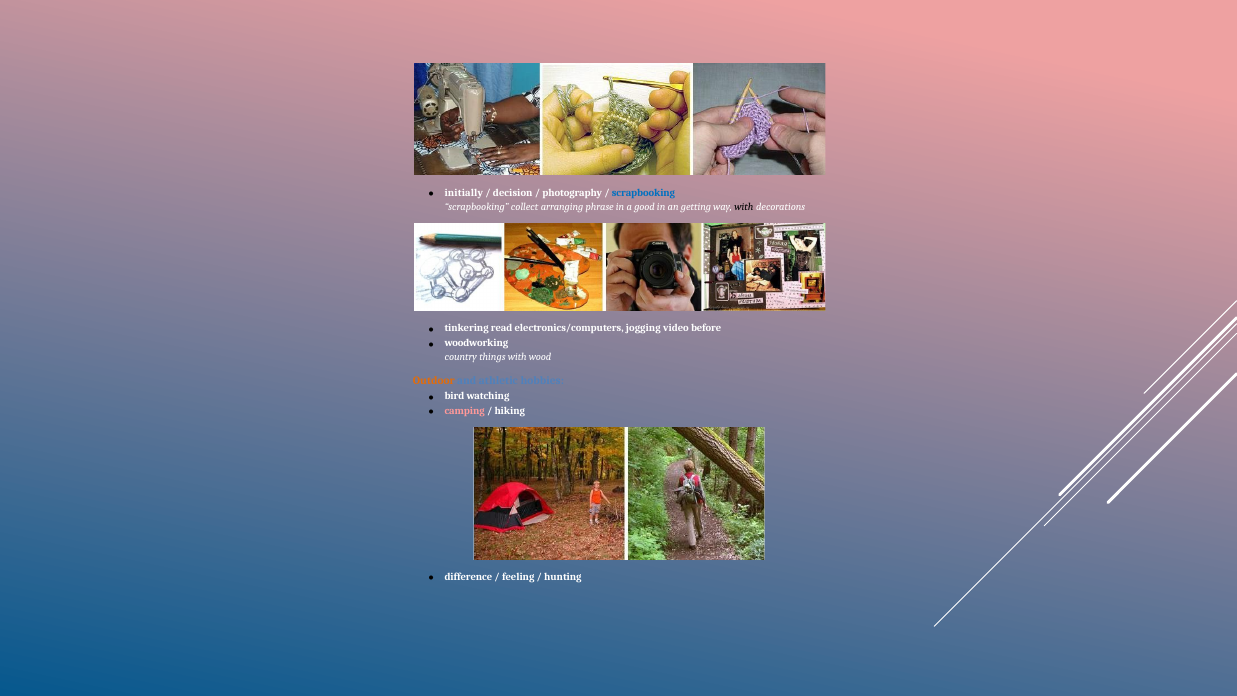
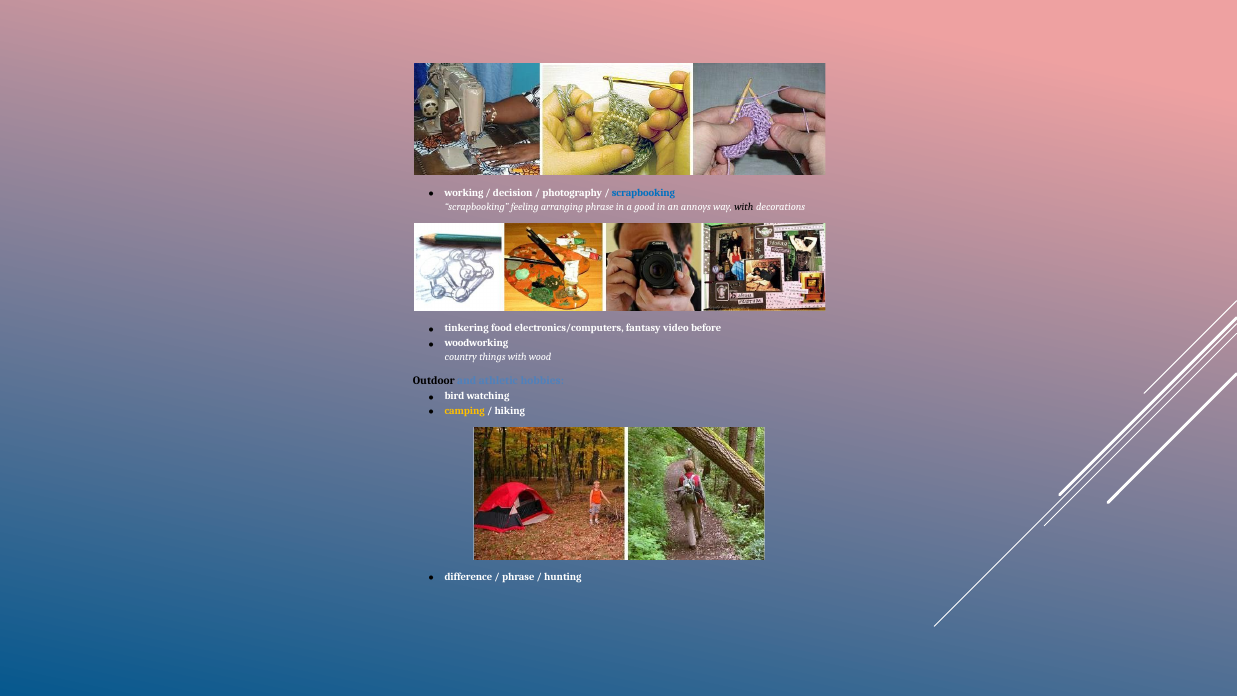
initially: initially -> working
collect: collect -> feeling
getting: getting -> annoys
read: read -> food
jogging: jogging -> fantasy
Outdoor colour: orange -> black
camping colour: pink -> yellow
feeling at (518, 577): feeling -> phrase
